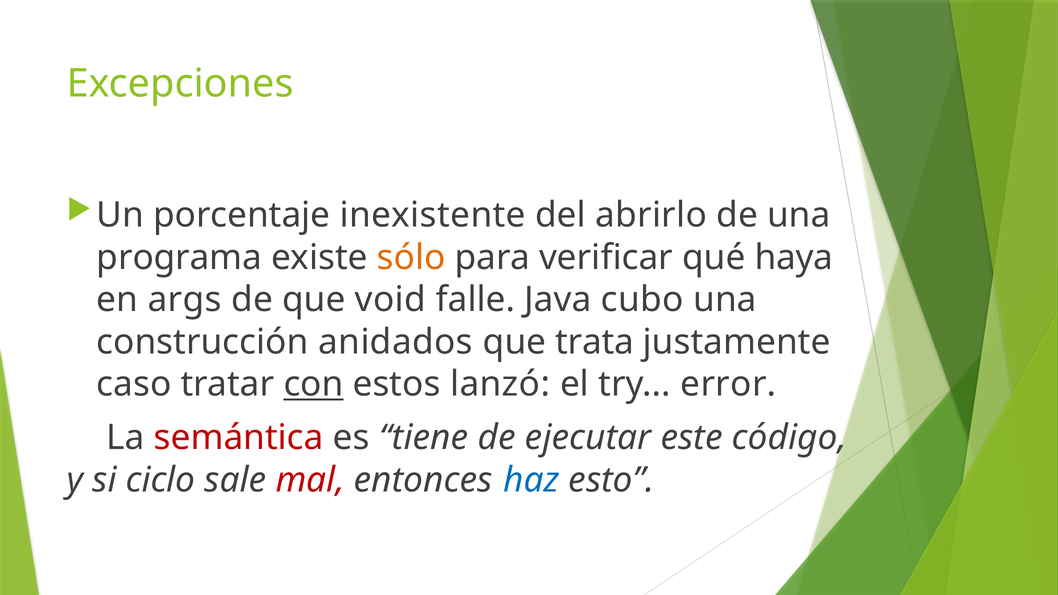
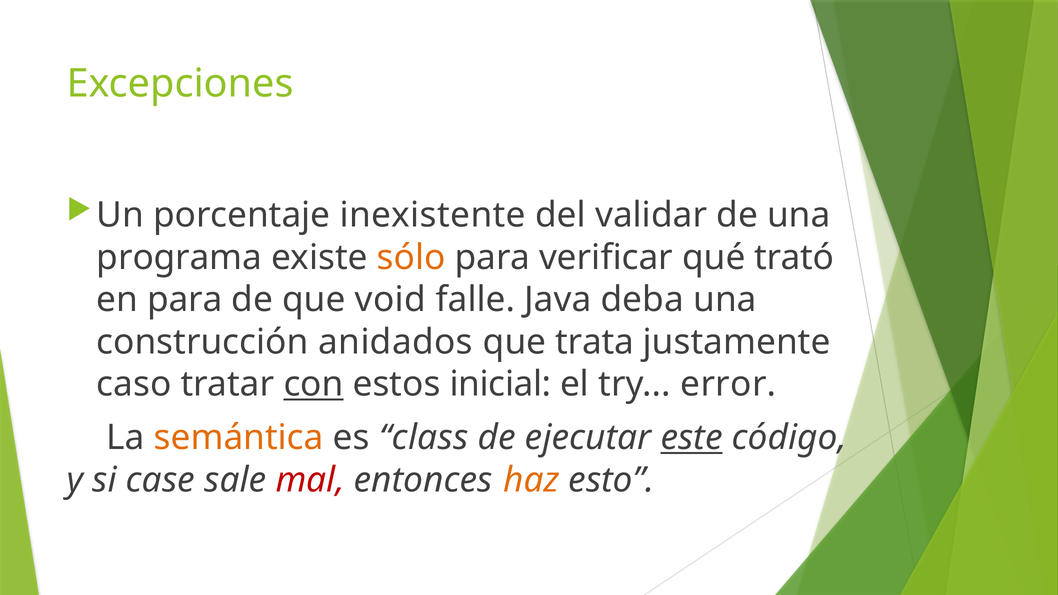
abrirlo: abrirlo -> validar
haya: haya -> trató
en args: args -> para
cubo: cubo -> deba
lanzó: lanzó -> inicial
semántica colour: red -> orange
tiene: tiene -> class
este underline: none -> present
ciclo: ciclo -> case
haz colour: blue -> orange
